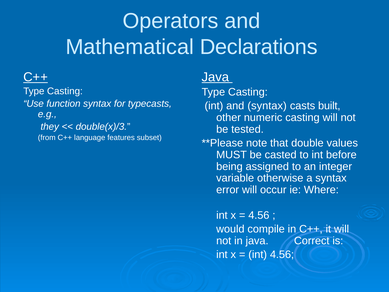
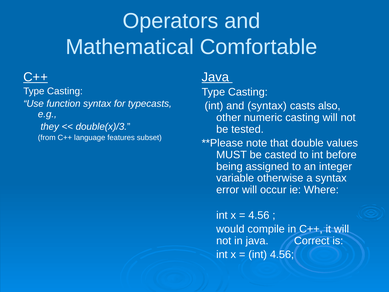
Declarations: Declarations -> Comfortable
built: built -> also
